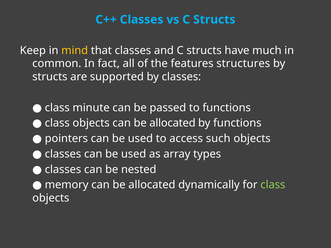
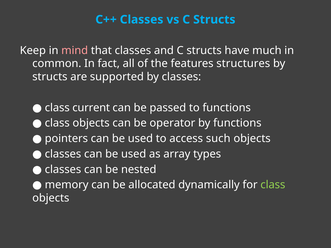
mind colour: yellow -> pink
minute: minute -> current
objects can be allocated: allocated -> operator
